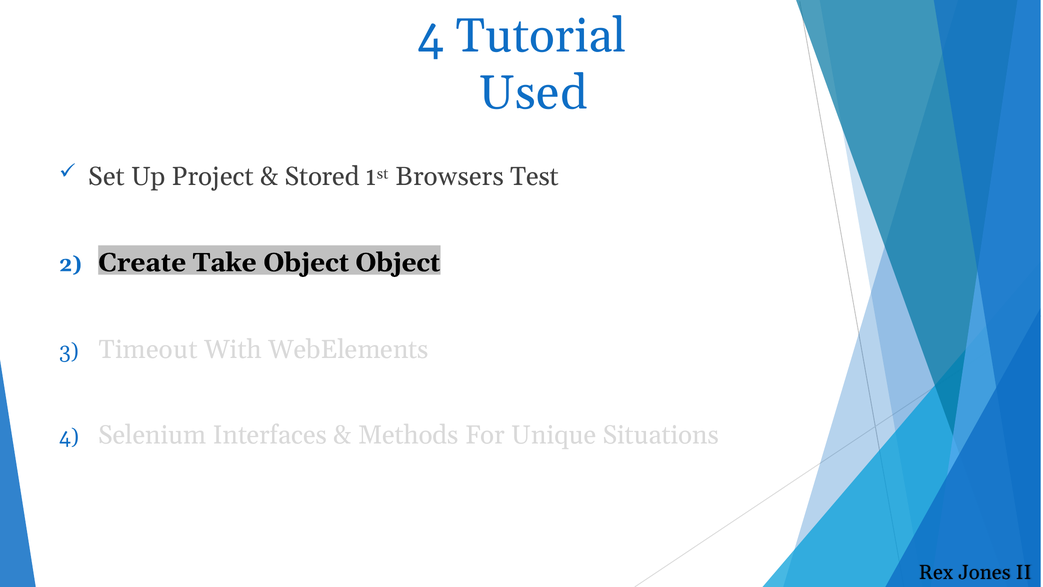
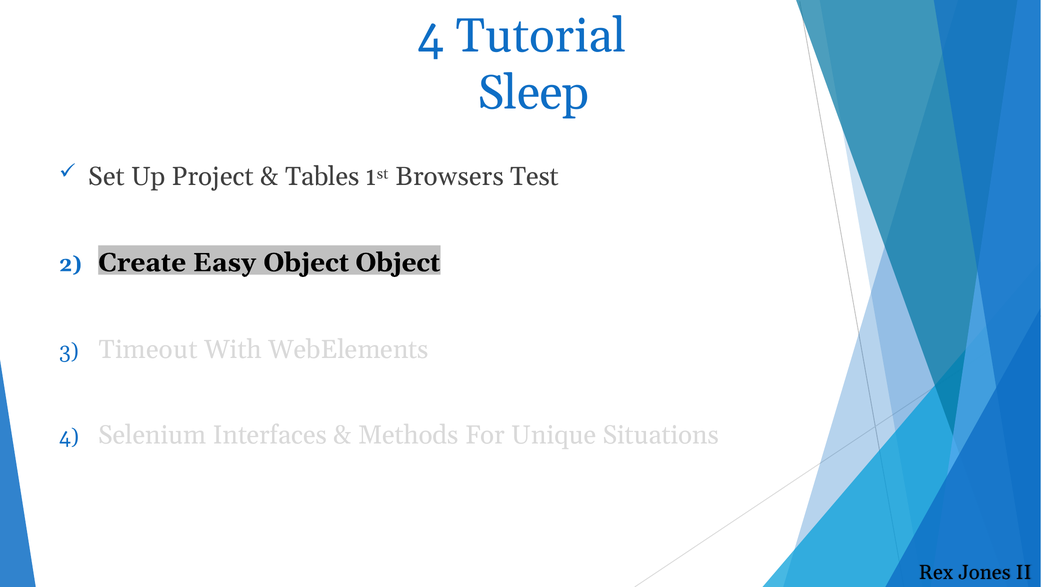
Used: Used -> Sleep
Stored: Stored -> Tables
Take: Take -> Easy
